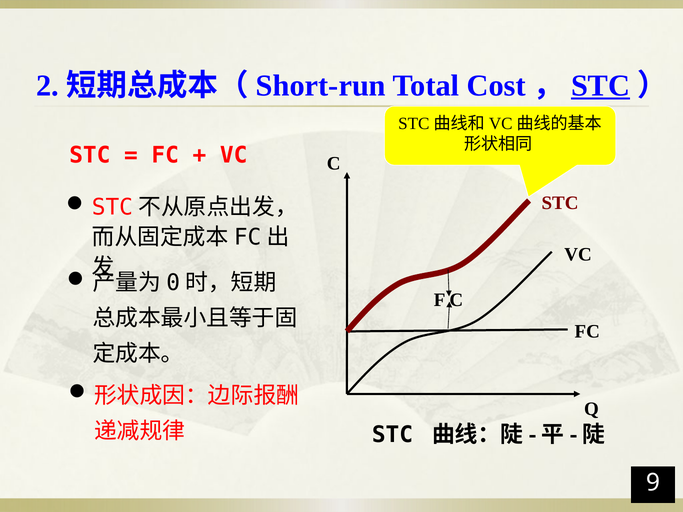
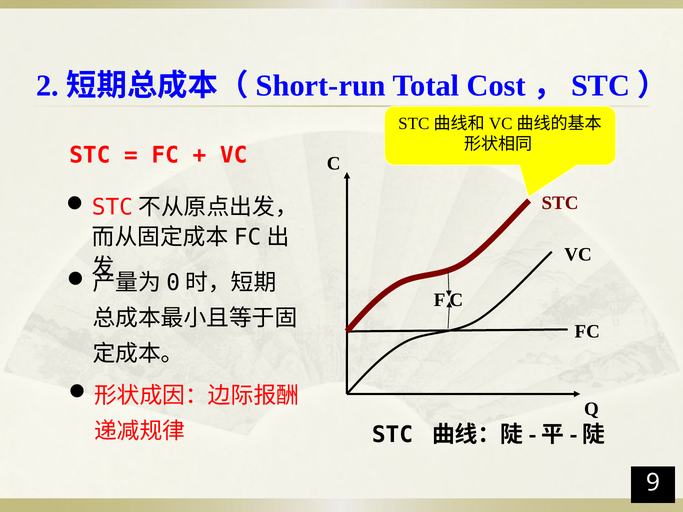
STC at (601, 86) underline: present -> none
